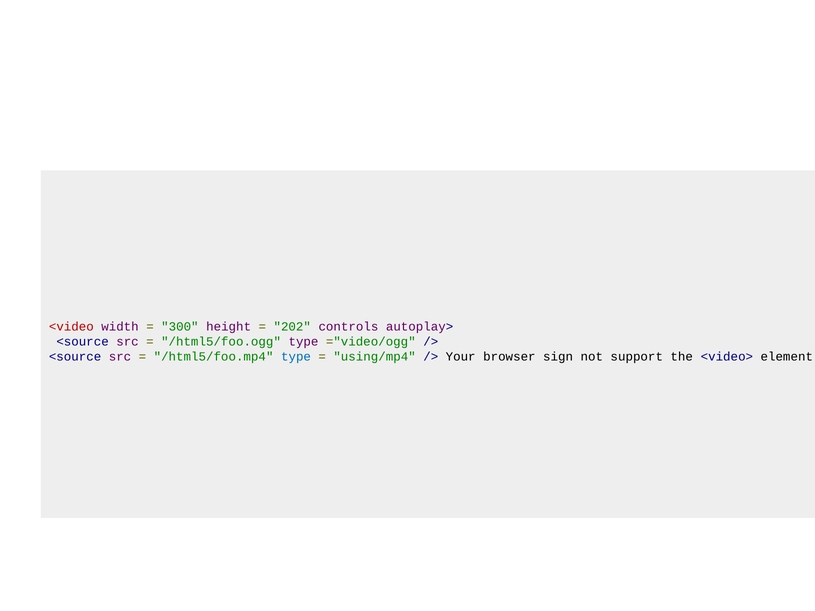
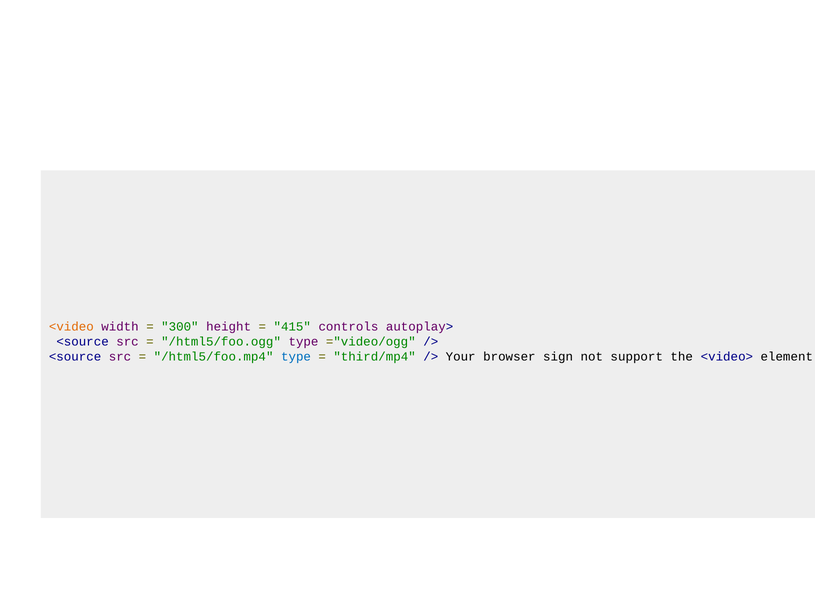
<video colour: red -> orange
202: 202 -> 415
using/mp4: using/mp4 -> third/mp4
